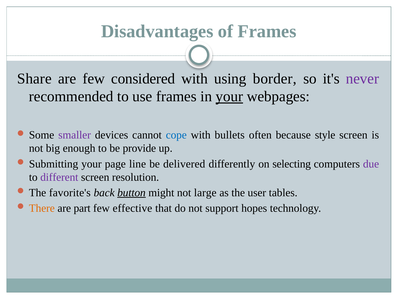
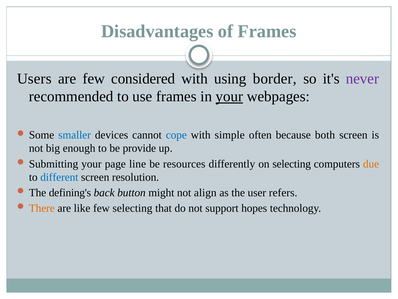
Share: Share -> Users
smaller colour: purple -> blue
bullets: bullets -> simple
style: style -> both
delivered: delivered -> resources
due colour: purple -> orange
different colour: purple -> blue
favorite's: favorite's -> defining's
button underline: present -> none
large: large -> align
tables: tables -> refers
part: part -> like
few effective: effective -> selecting
